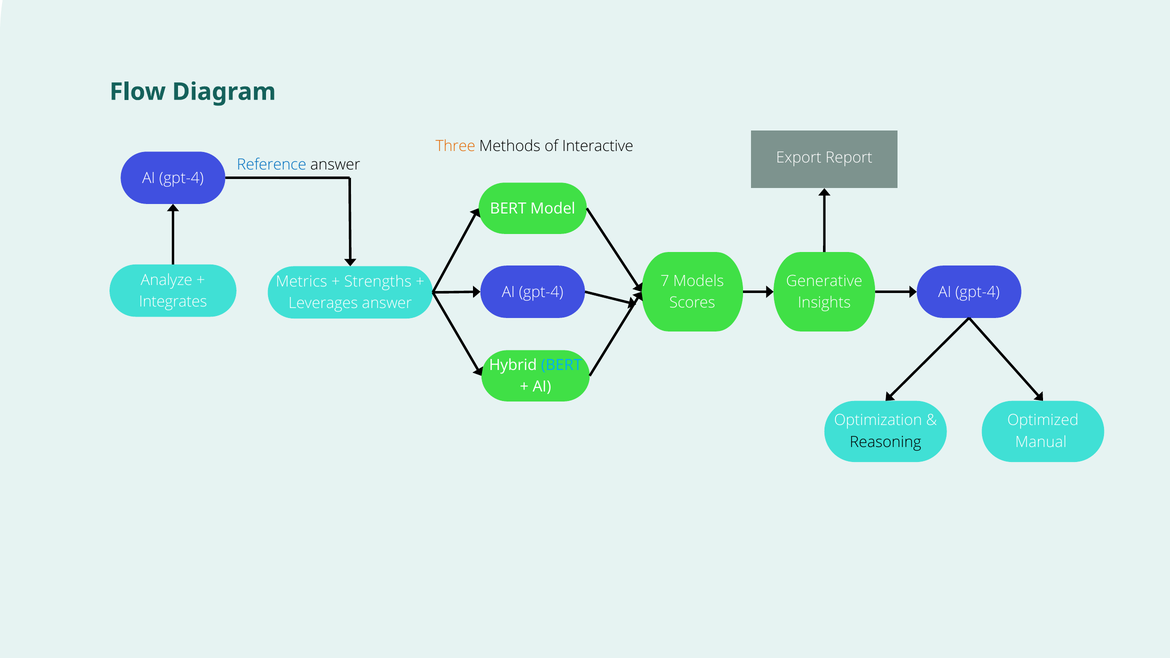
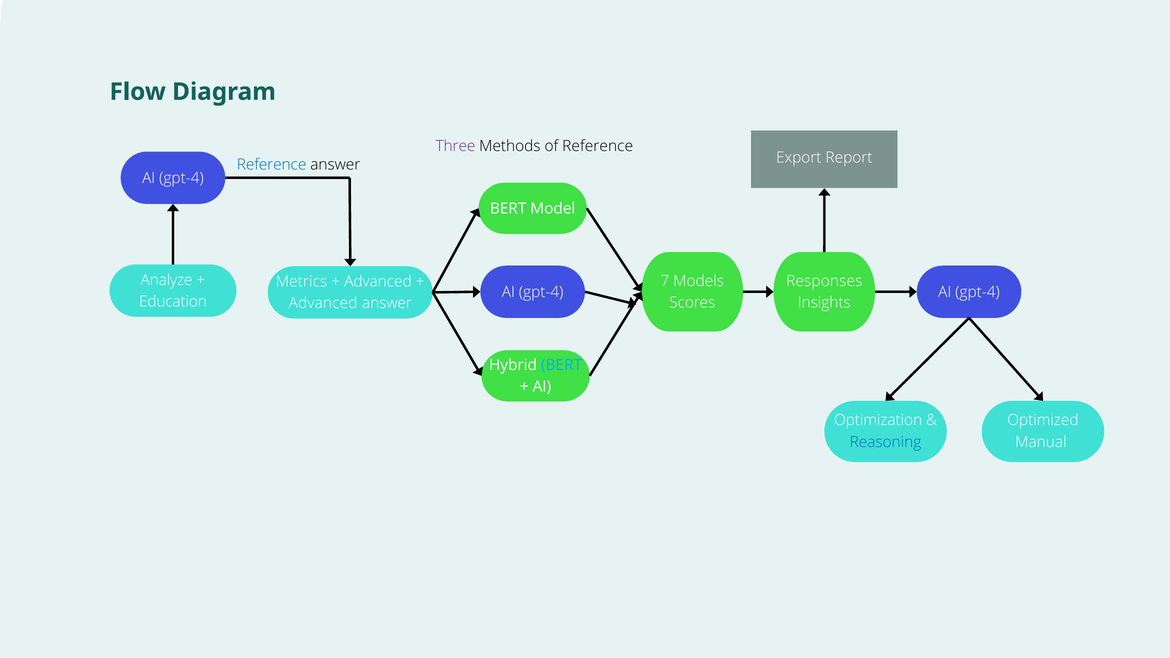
Three colour: orange -> purple
of Interactive: Interactive -> Reference
Generative: Generative -> Responses
Strengths at (378, 282): Strengths -> Advanced
Integrates: Integrates -> Education
Leverages at (323, 303): Leverages -> Advanced
Reasoning colour: black -> blue
